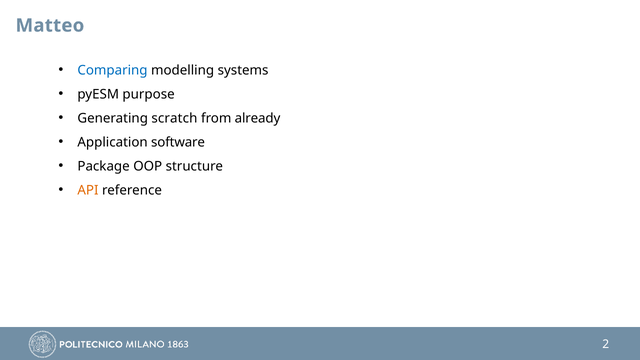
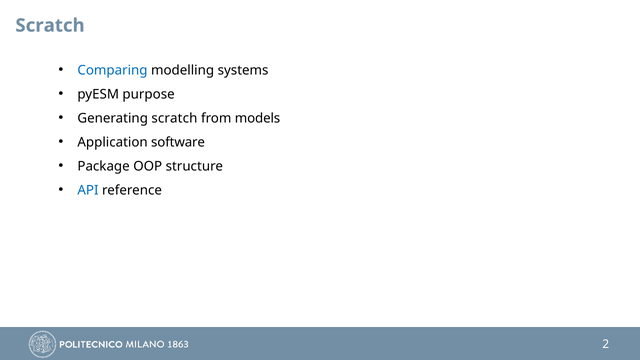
Matteo at (50, 26): Matteo -> Scratch
already: already -> models
API colour: orange -> blue
